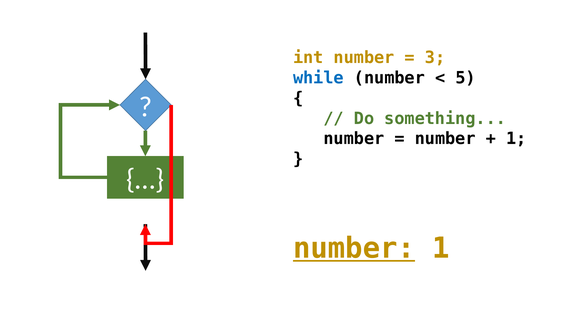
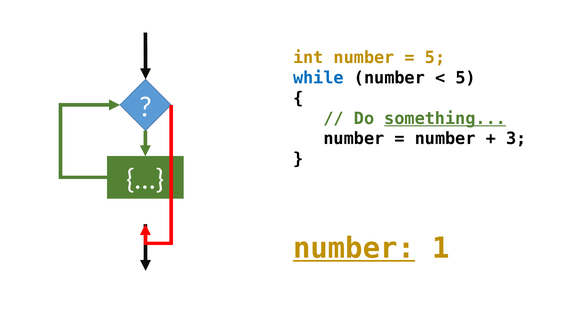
3 at (435, 57): 3 -> 5
something underline: none -> present
1 at (516, 139): 1 -> 3
